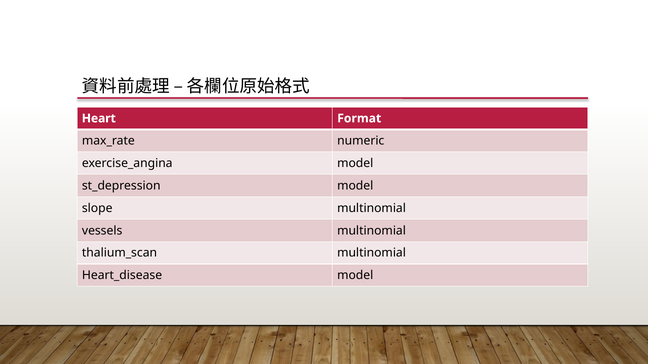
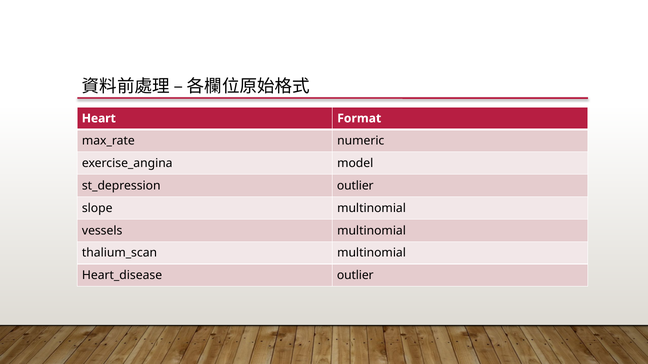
model at (355, 186): model -> outlier
model at (355, 276): model -> outlier
